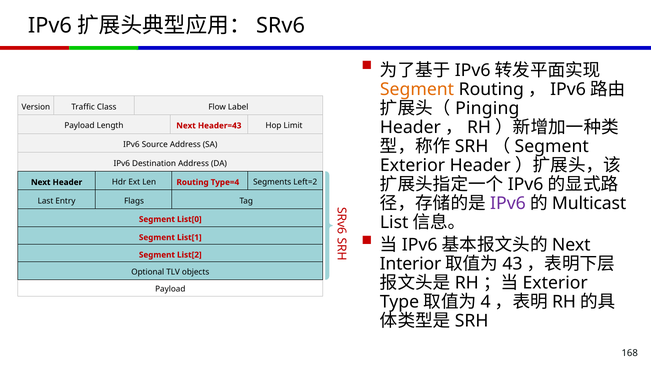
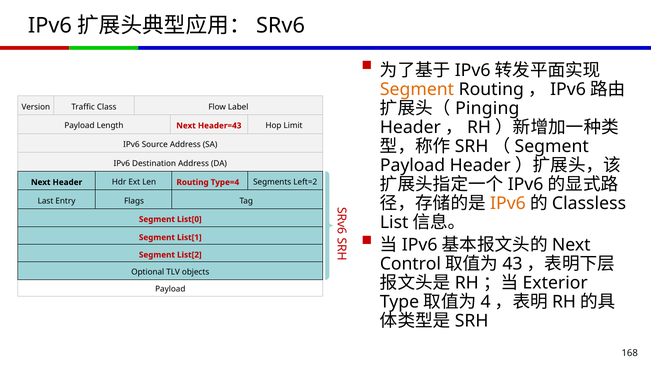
Exterior at (413, 166): Exterior -> Payload
IPv6 at (508, 204) colour: purple -> orange
Multicast: Multicast -> Classless
Interior: Interior -> Control
